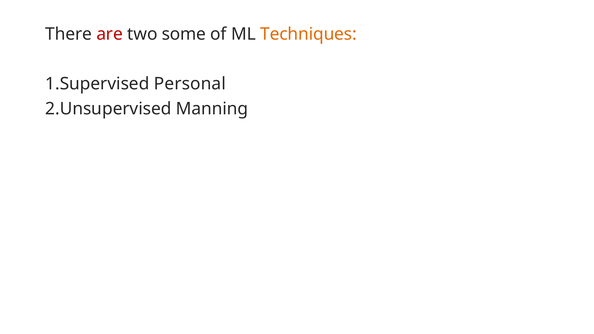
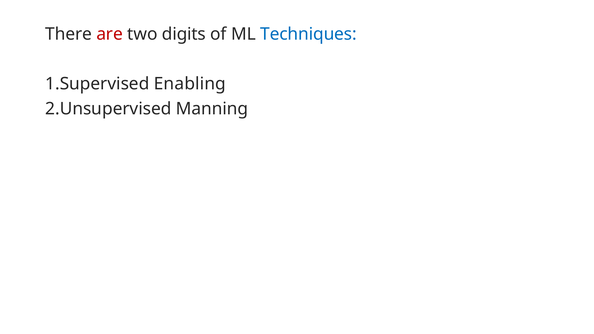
some: some -> digits
Techniques colour: orange -> blue
Personal: Personal -> Enabling
